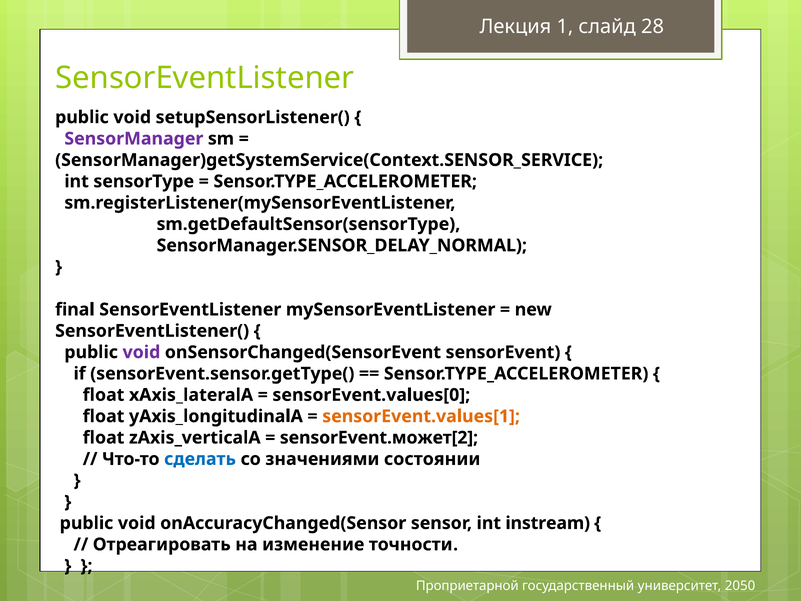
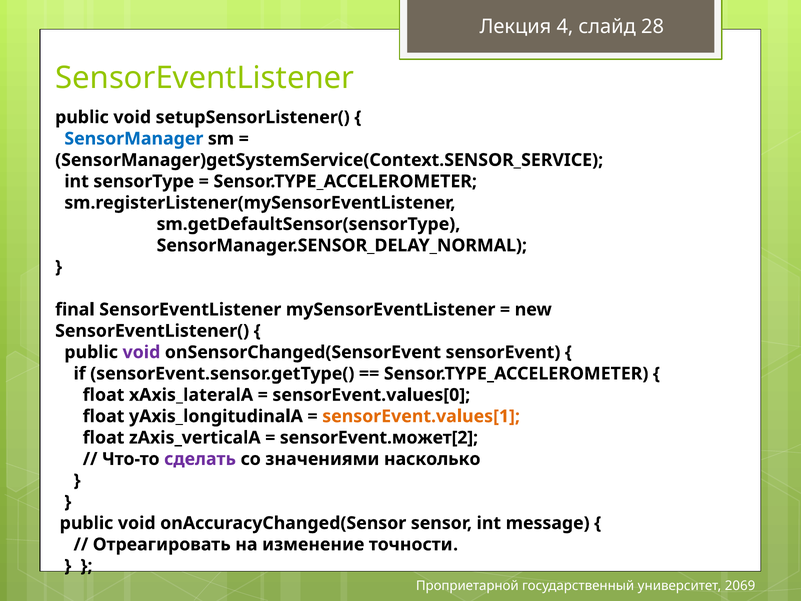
1: 1 -> 4
SensorManager colour: purple -> blue
сделать colour: blue -> purple
состоянии: состоянии -> насколько
instream: instream -> message
2050: 2050 -> 2069
